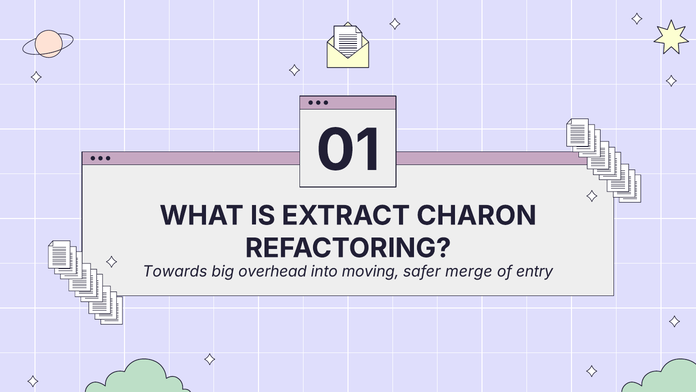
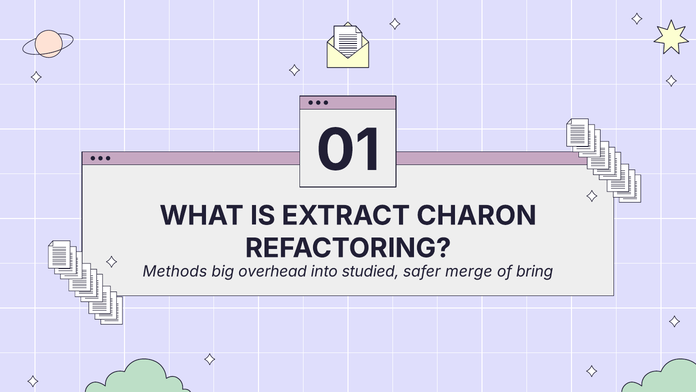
Towards: Towards -> Methods
moving: moving -> studied
entry: entry -> bring
